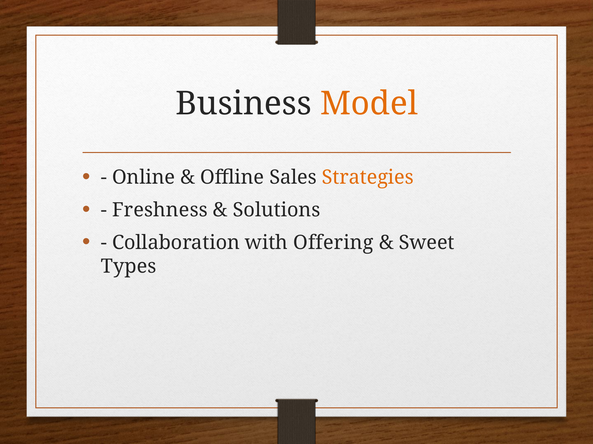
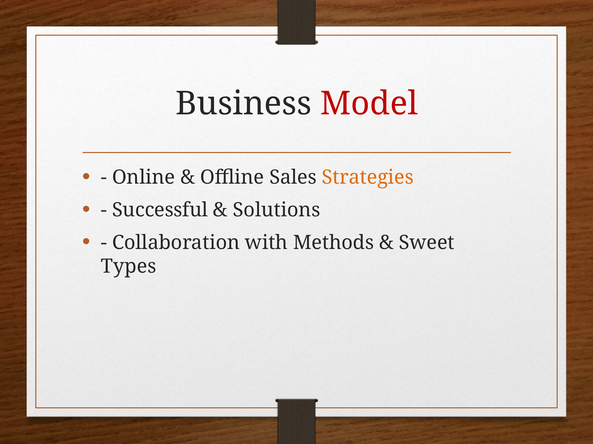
Model colour: orange -> red
Freshness: Freshness -> Successful
Offering: Offering -> Methods
